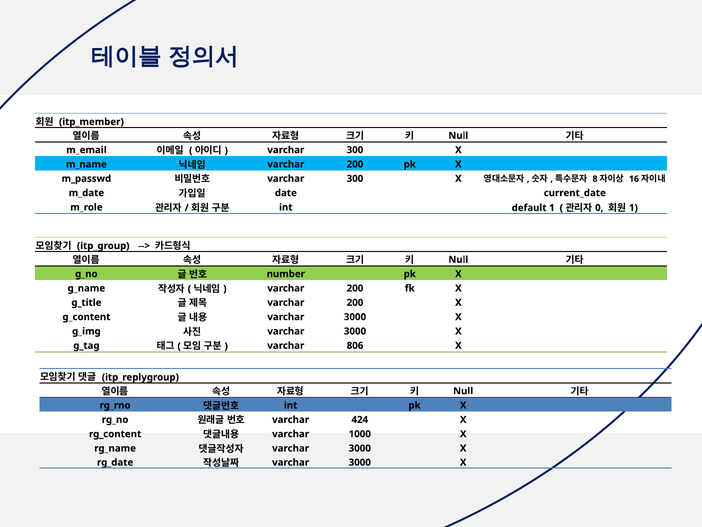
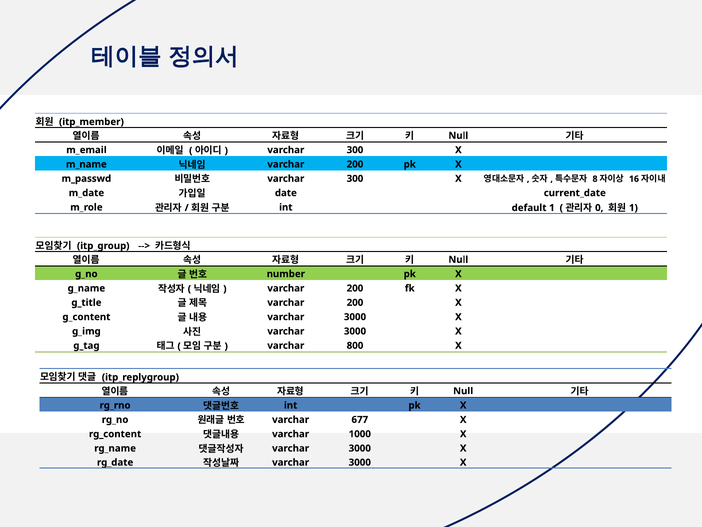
806: 806 -> 800
424: 424 -> 677
